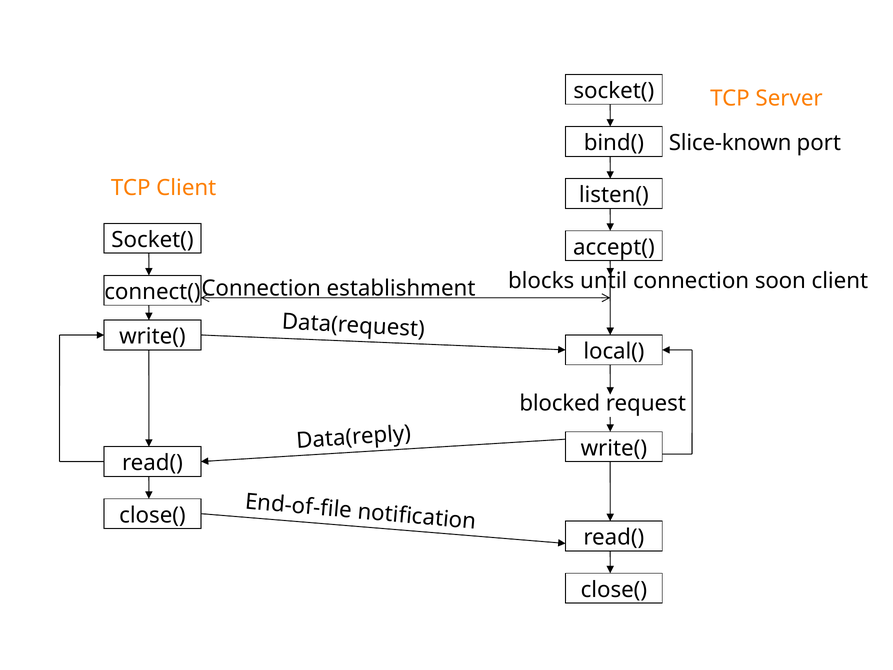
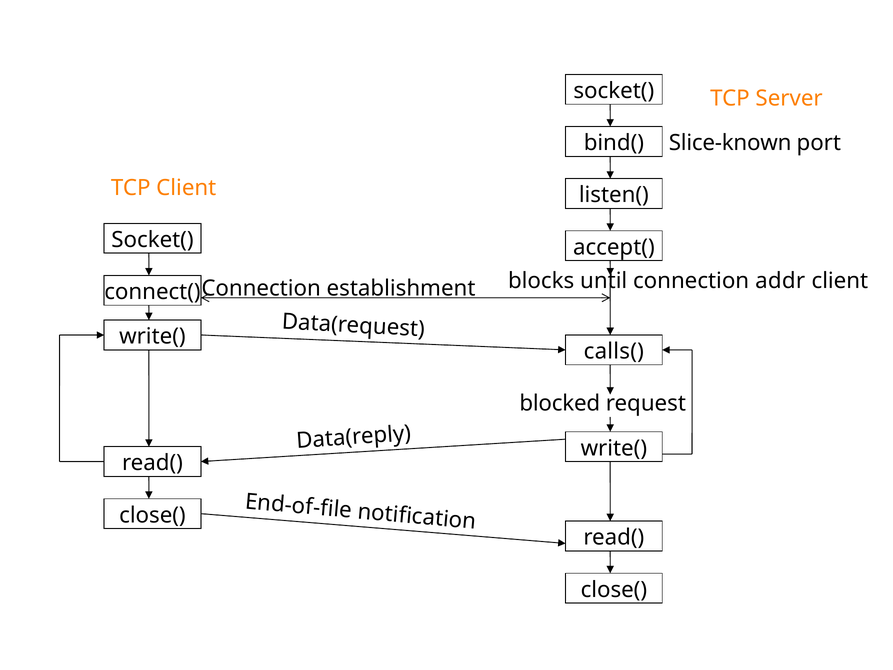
soon: soon -> addr
local(: local( -> calls(
